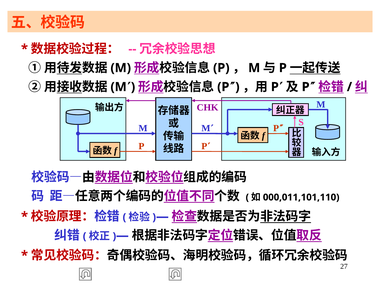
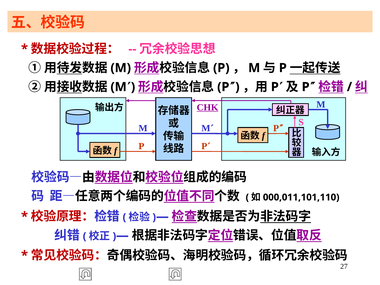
CHK underline: none -> present
